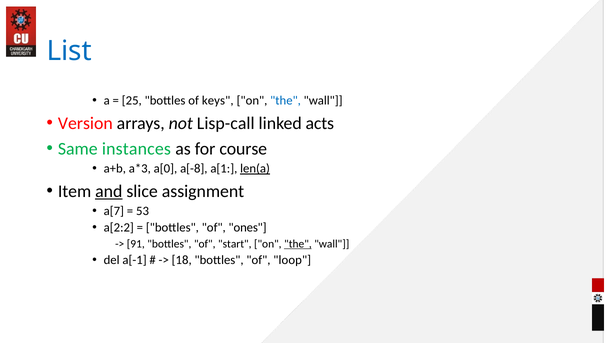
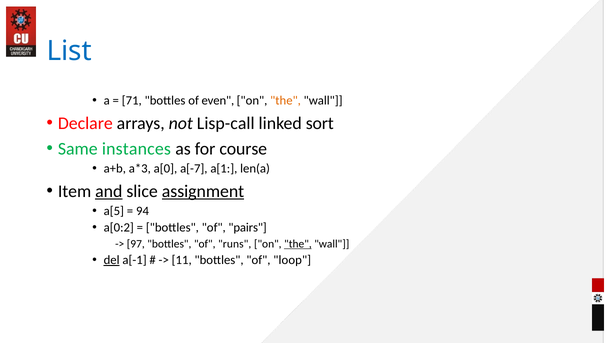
25: 25 -> 71
keys: keys -> even
the at (286, 100) colour: blue -> orange
Version: Version -> Declare
acts: acts -> sort
a[-8: a[-8 -> a[-7
len(a underline: present -> none
assignment underline: none -> present
a[7: a[7 -> a[5
53: 53 -> 94
a[2:2: a[2:2 -> a[0:2
ones: ones -> pairs
91: 91 -> 97
start: start -> runs
del underline: none -> present
18: 18 -> 11
